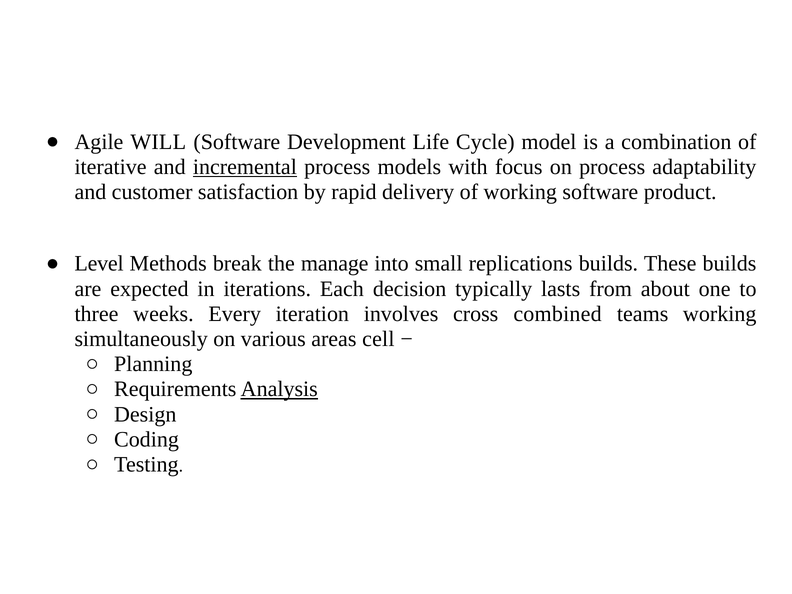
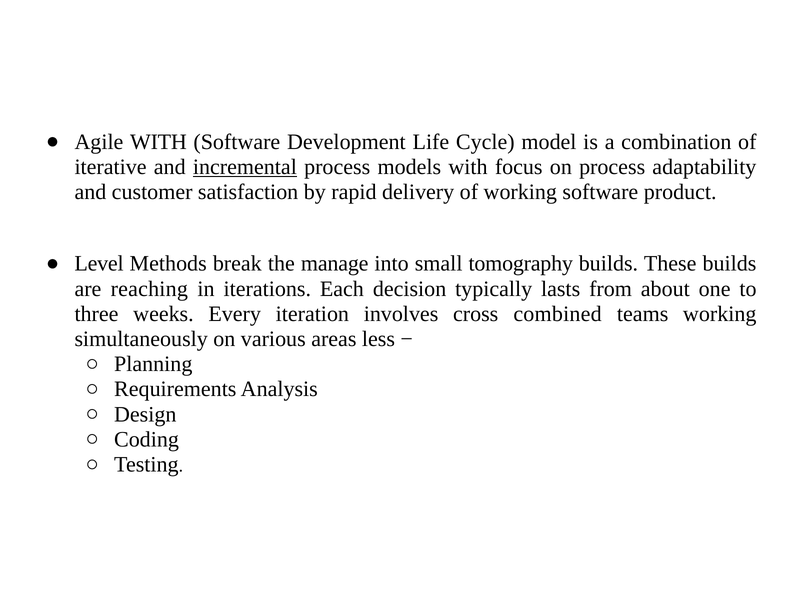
Agile WILL: WILL -> WITH
replications: replications -> tomography
expected: expected -> reaching
cell: cell -> less
Analysis underline: present -> none
